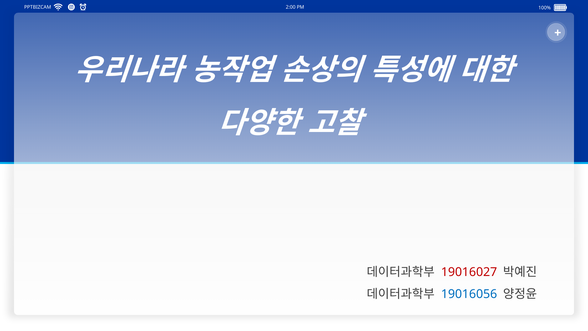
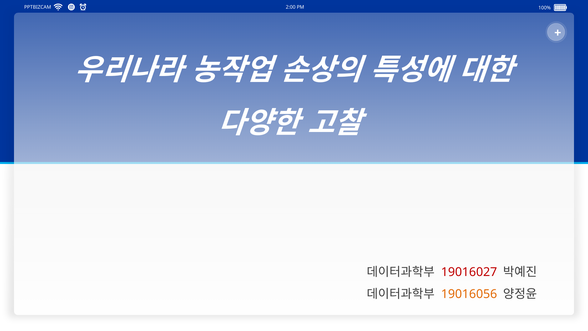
19016056 colour: blue -> orange
